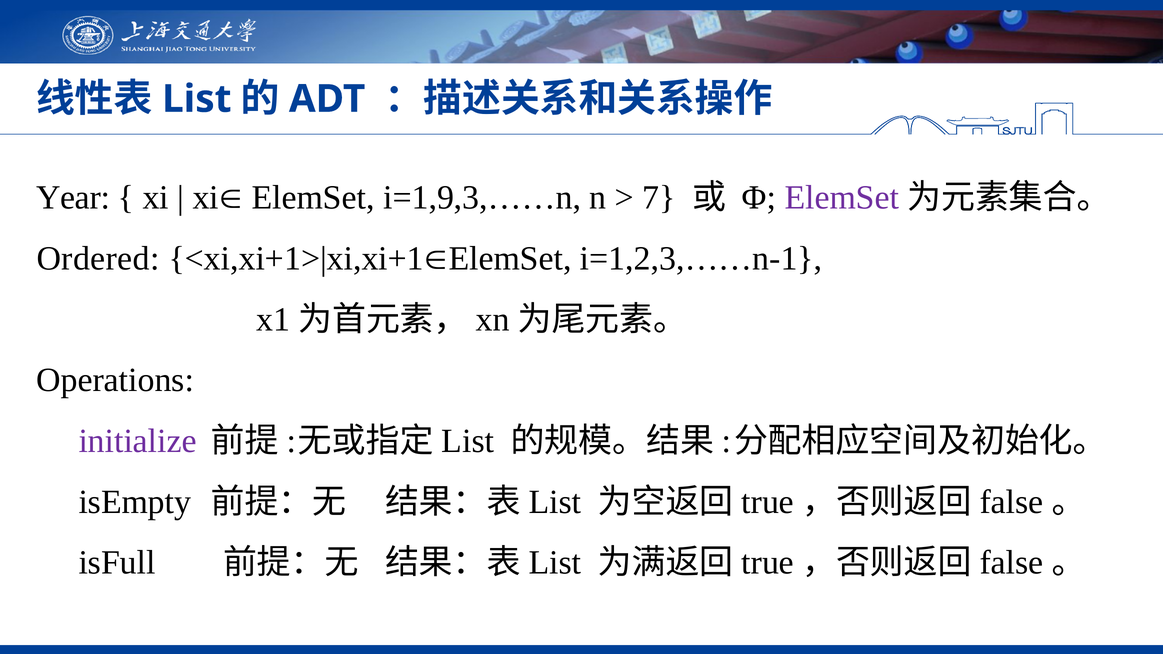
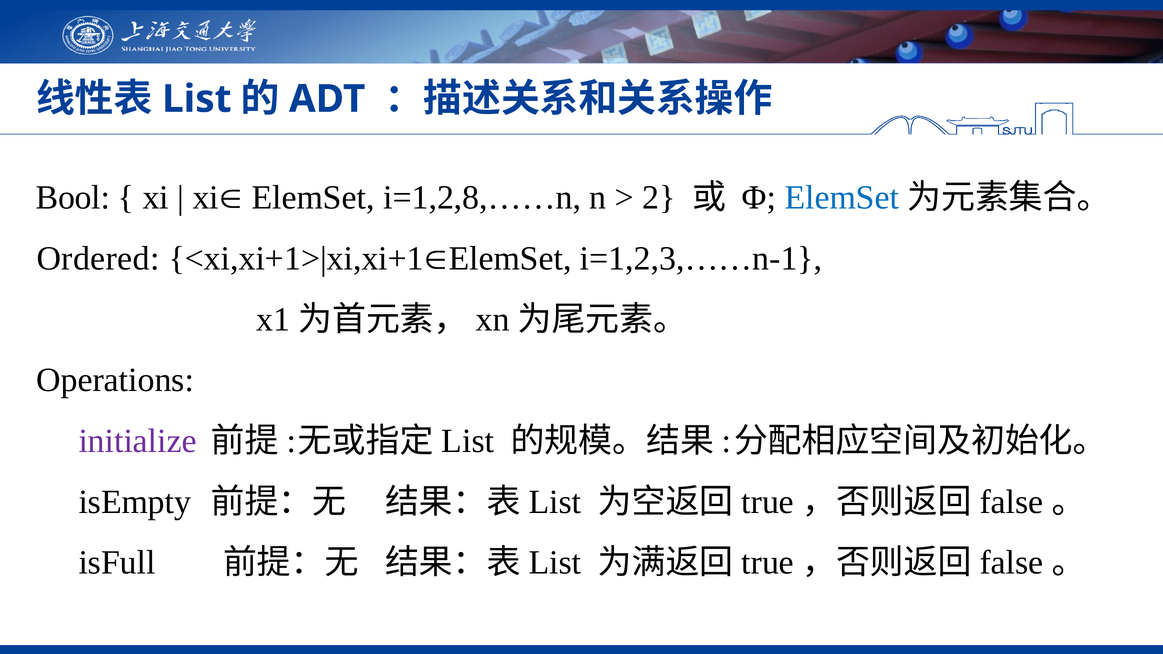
Year: Year -> Bool
i=1,9,3,……n: i=1,9,3,……n -> i=1,2,8,……n
7: 7 -> 2
ElemSet at (842, 198) colour: purple -> blue
